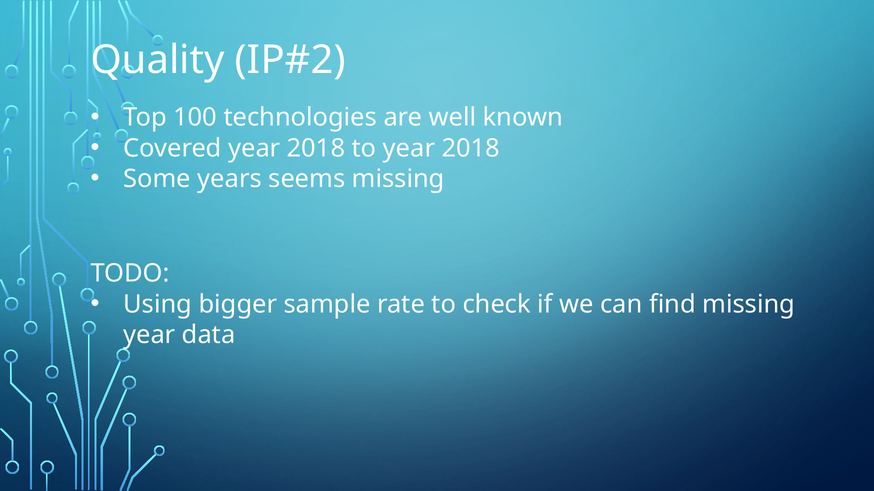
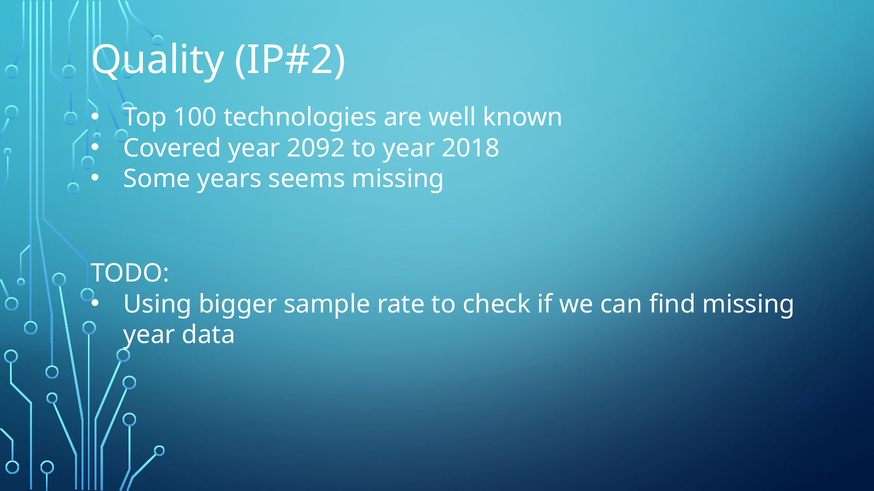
Covered year 2018: 2018 -> 2092
